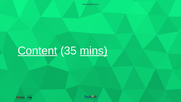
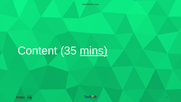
Content underline: present -> none
